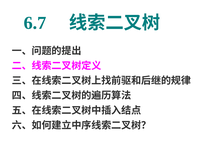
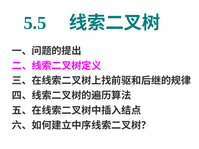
6.7: 6.7 -> 5.5
